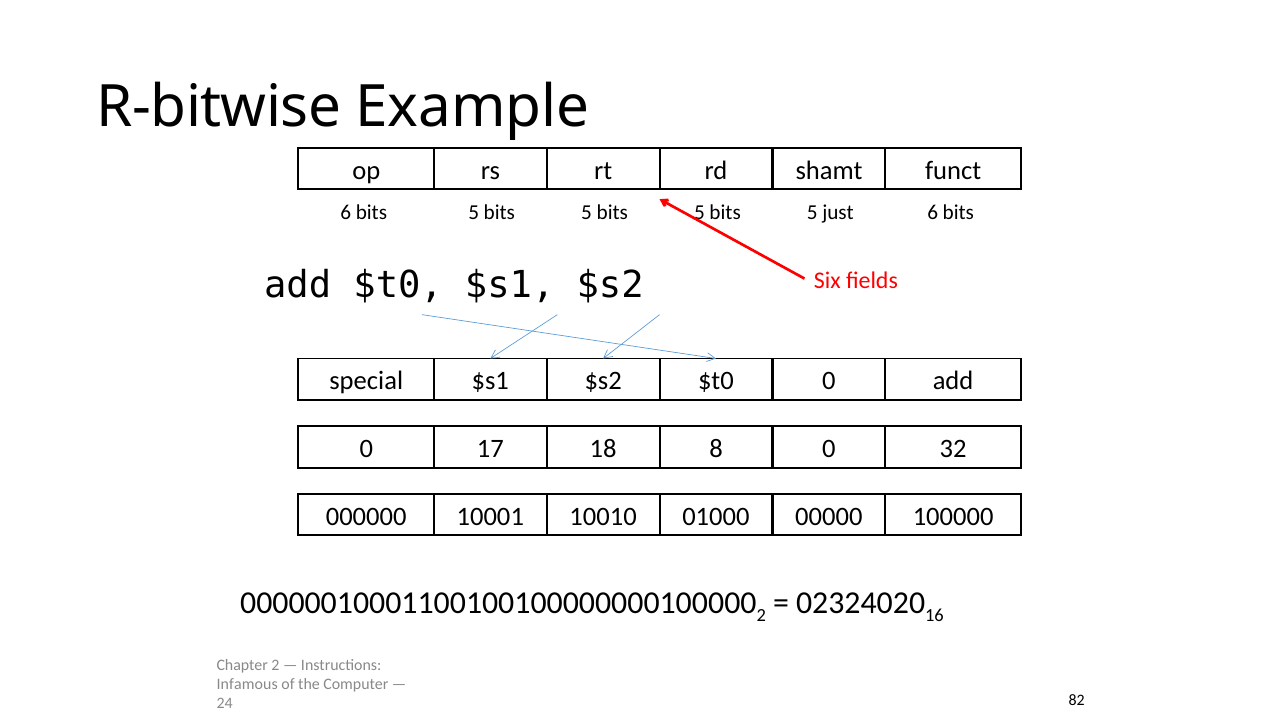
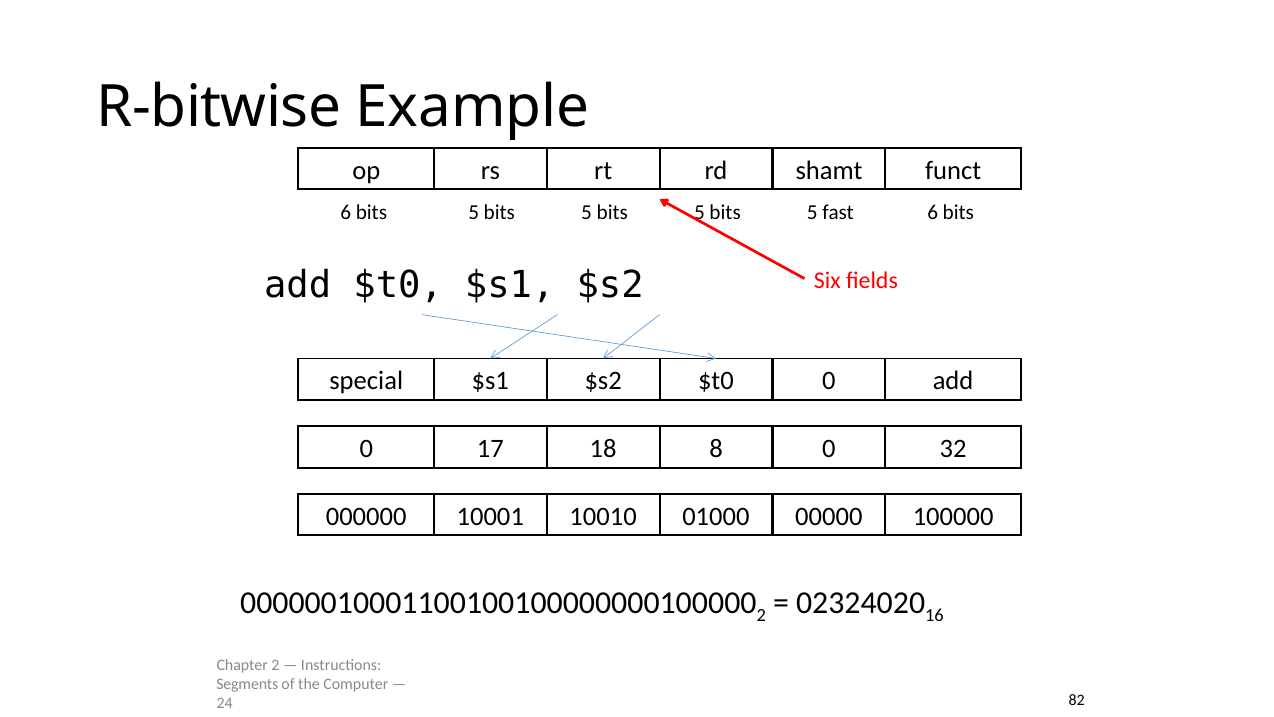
just: just -> fast
Infamous: Infamous -> Segments
